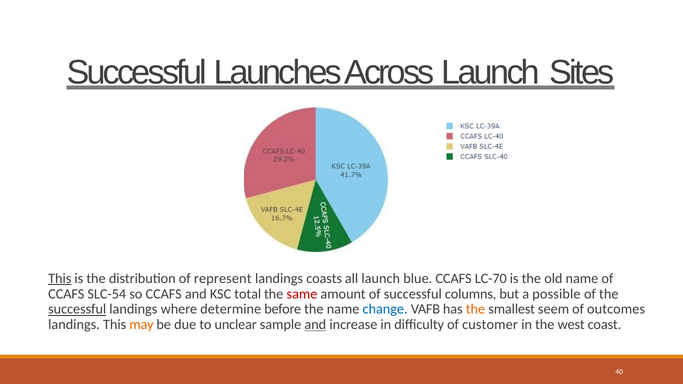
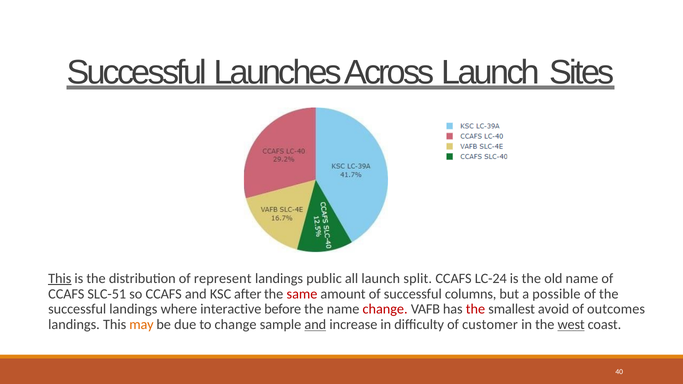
coasts: coasts -> public
blue: blue -> split
LC-70: LC-70 -> LC-24
SLC-54: SLC-54 -> SLC-51
total: total -> after
successful at (77, 309) underline: present -> none
determine: determine -> interactive
change at (385, 309) colour: blue -> red
the at (475, 309) colour: orange -> red
seem: seem -> avoid
to unclear: unclear -> change
west underline: none -> present
